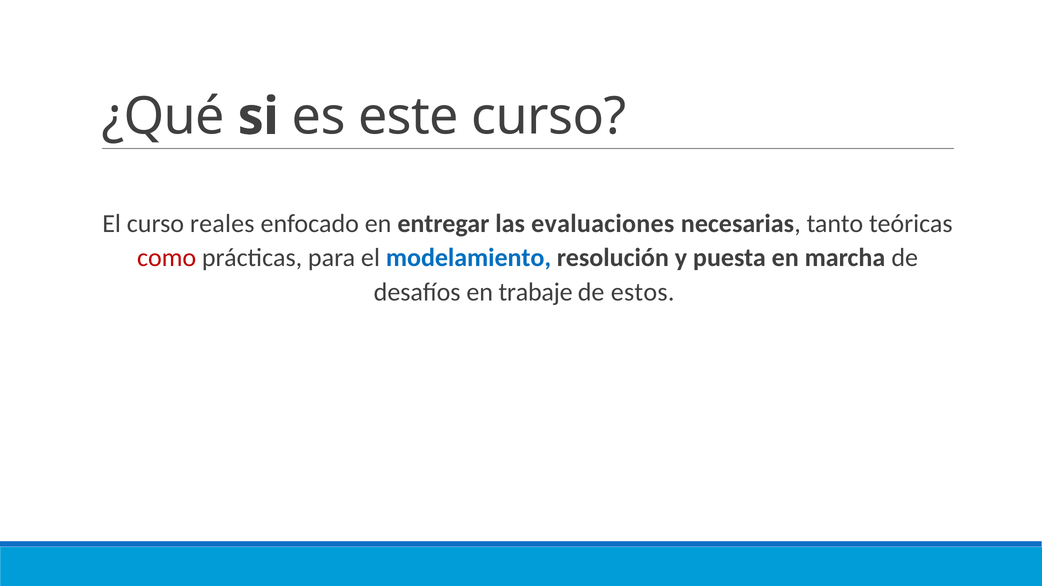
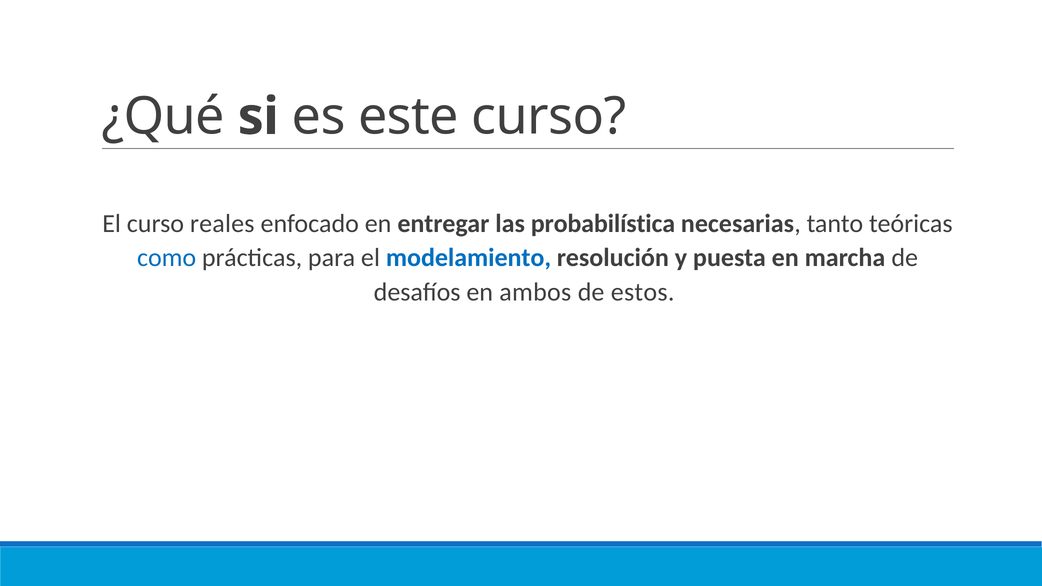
evaluaciones: evaluaciones -> probabilística
como colour: red -> blue
trabaje: trabaje -> ambos
